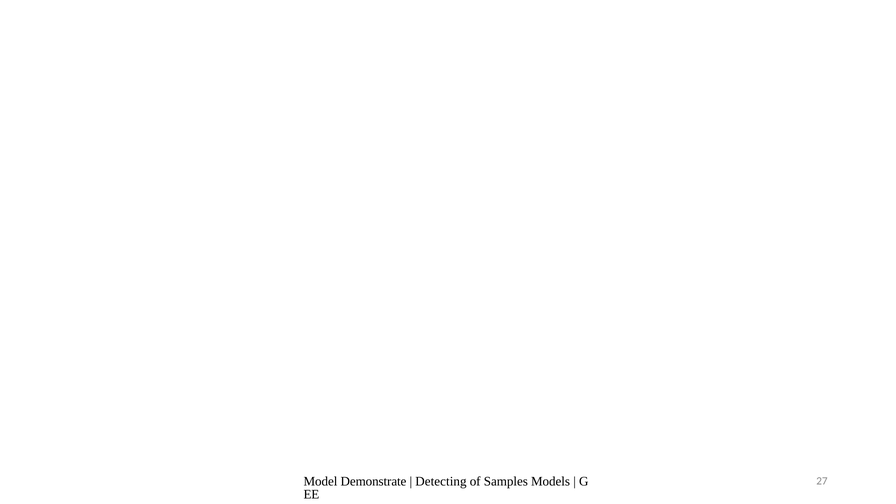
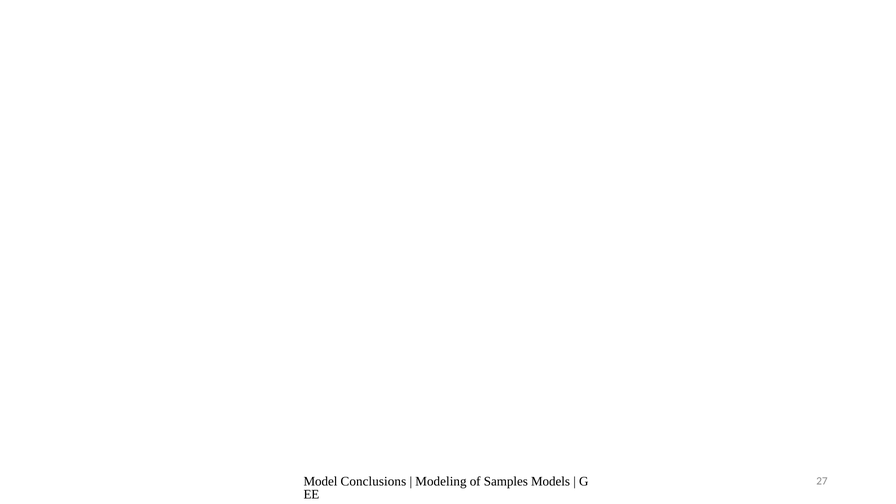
Demonstrate: Demonstrate -> Conclusions
Detecting: Detecting -> Modeling
